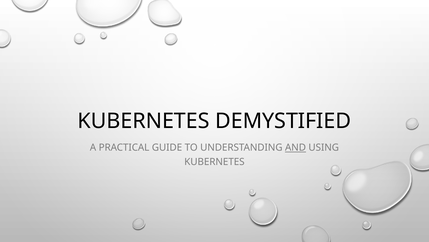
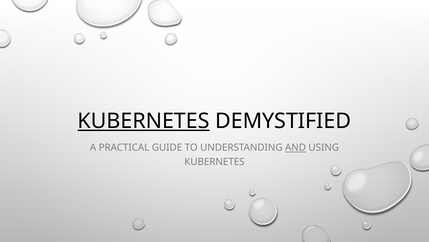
KUBERNETES at (144, 121) underline: none -> present
